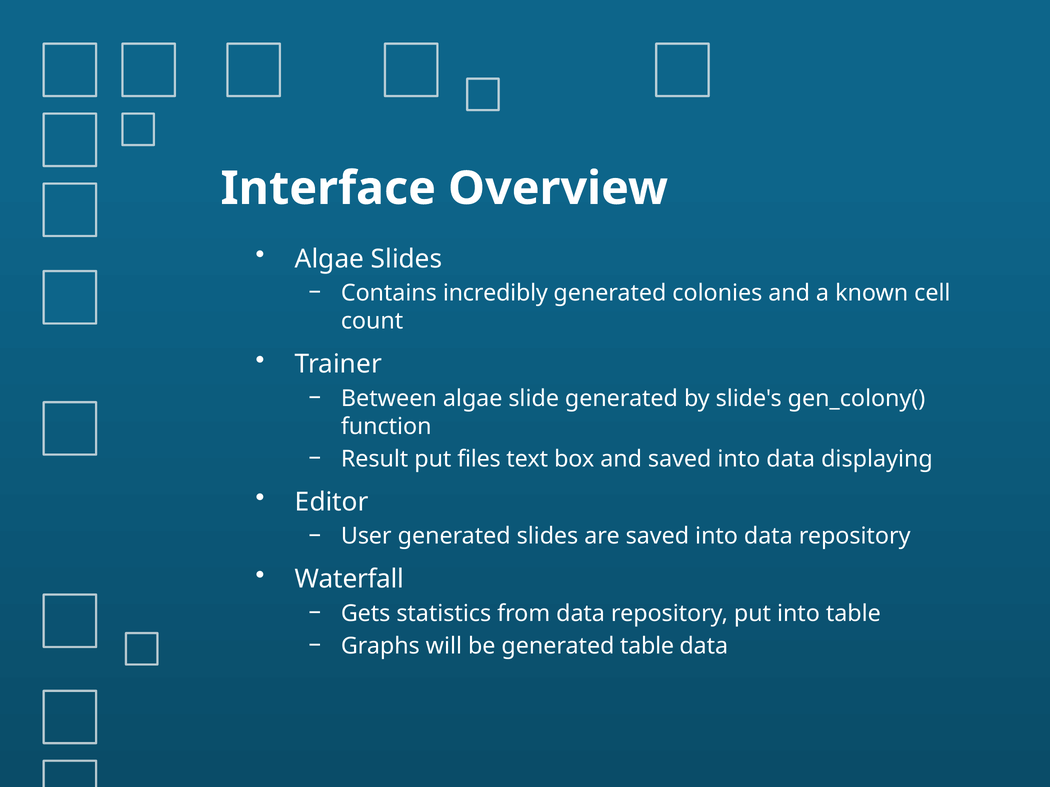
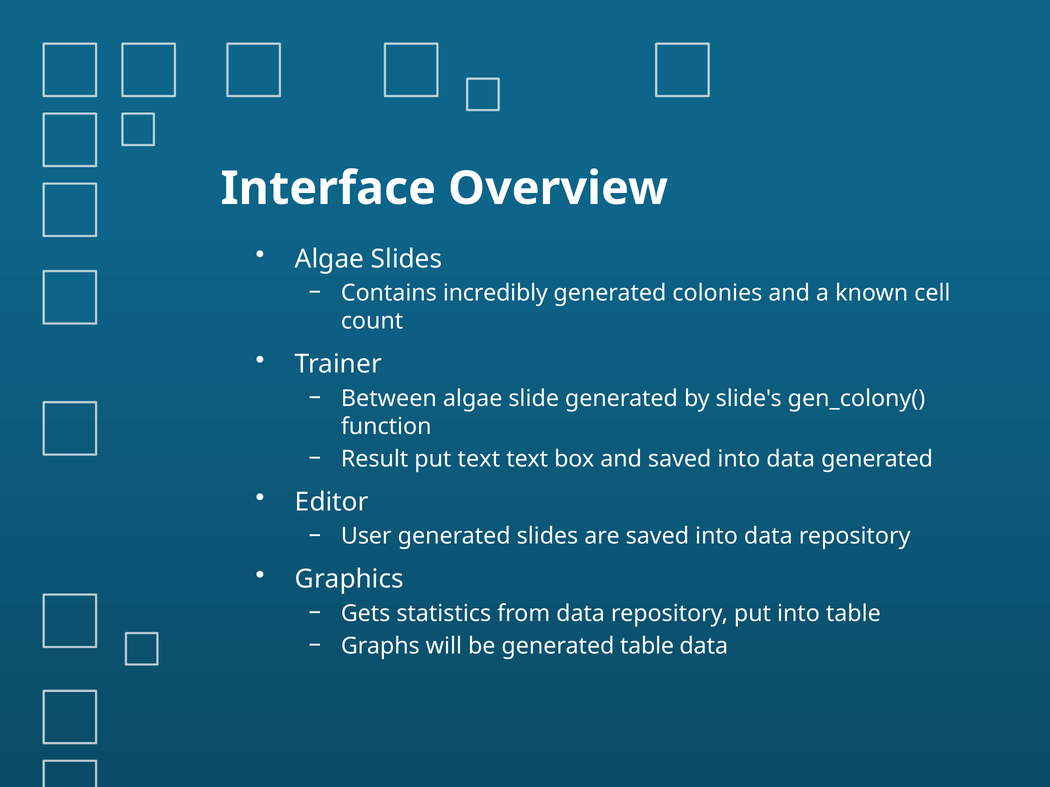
put files: files -> text
data displaying: displaying -> generated
Waterfall: Waterfall -> Graphics
